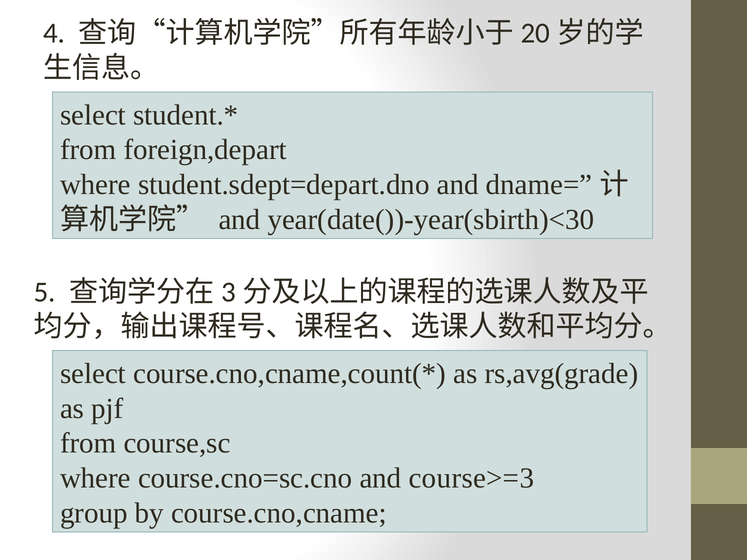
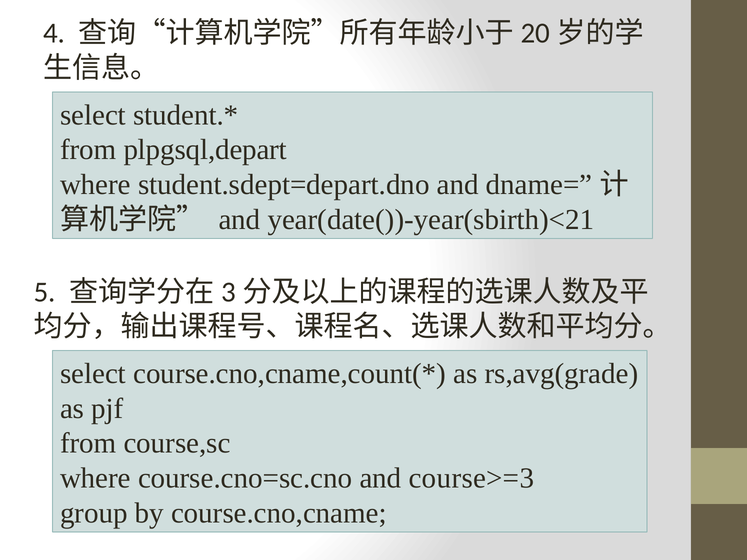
foreign,depart: foreign,depart -> plpgsql,depart
year(date())-year(sbirth)<30: year(date())-year(sbirth)<30 -> year(date())-year(sbirth)<21
